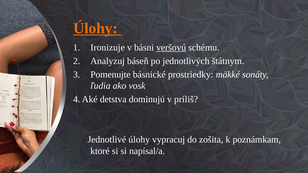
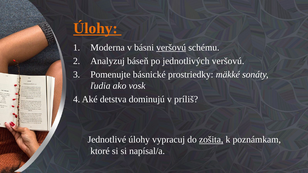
Ironizuje: Ironizuje -> Moderna
jednotlivých štátnym: štátnym -> veršovú
zošita underline: none -> present
